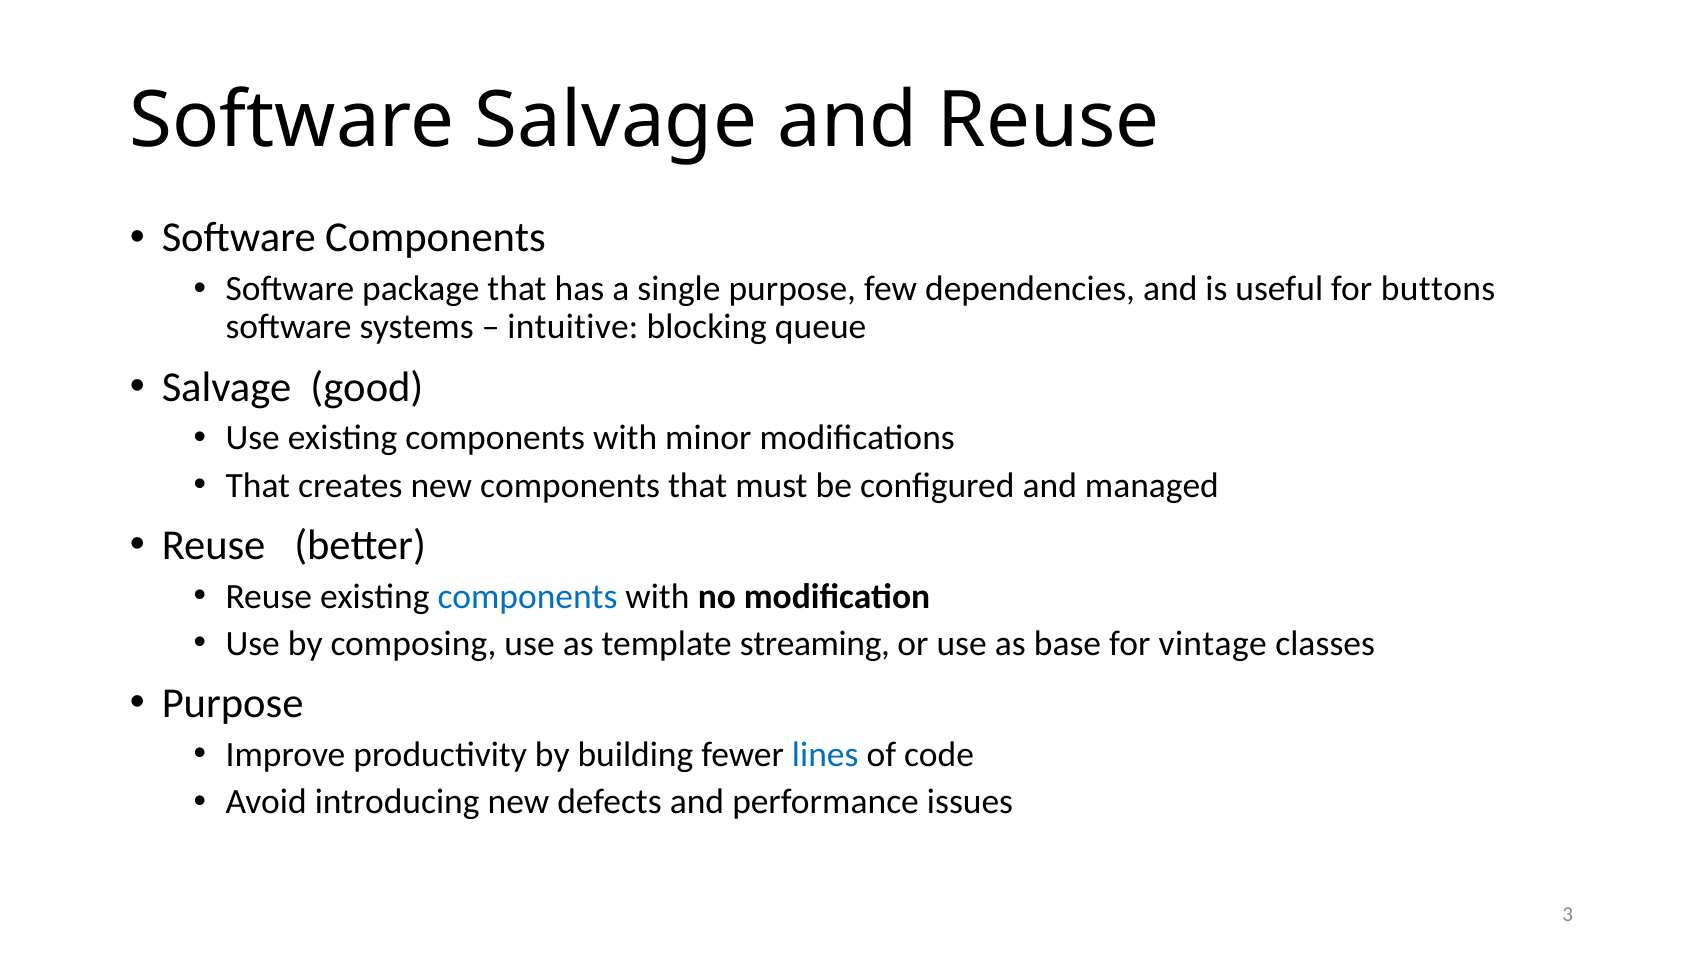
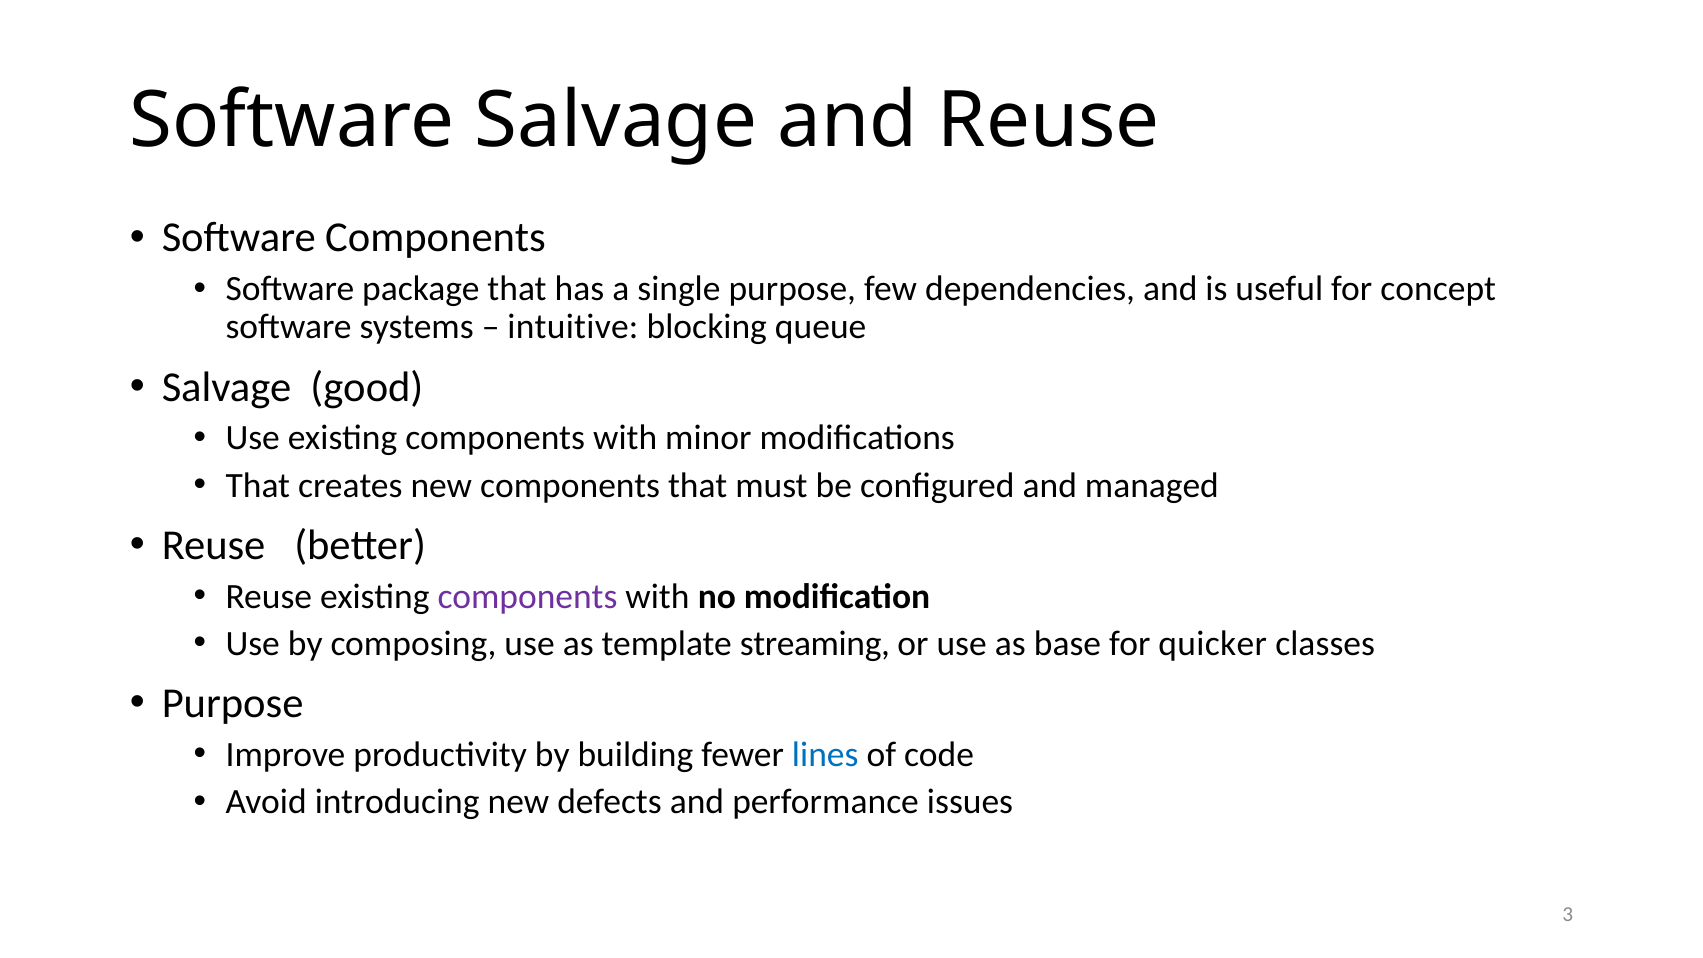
buttons: buttons -> concept
components at (527, 596) colour: blue -> purple
vintage: vintage -> quicker
